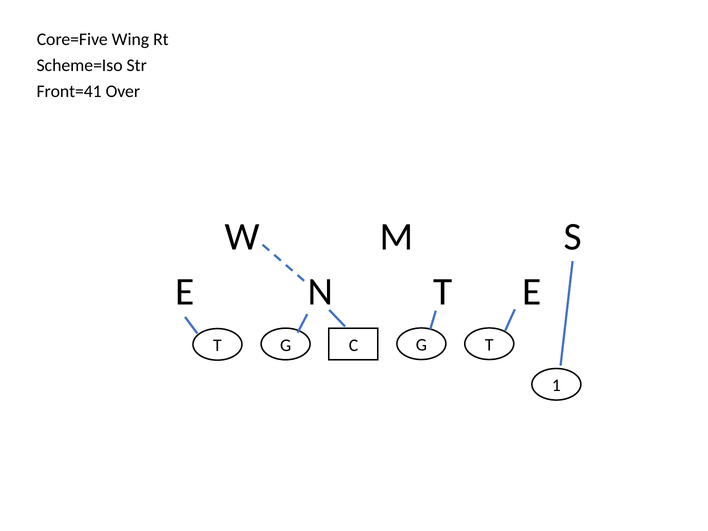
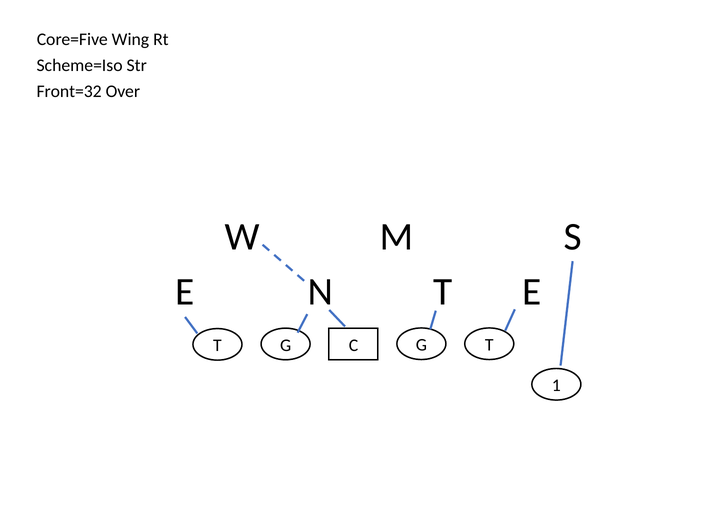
Front=41: Front=41 -> Front=32
